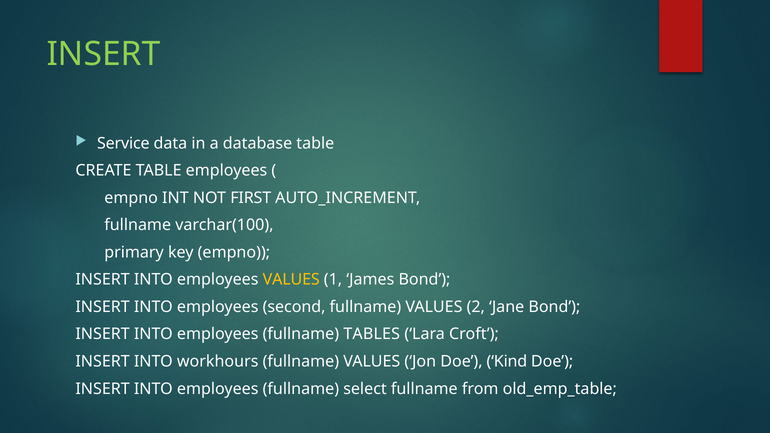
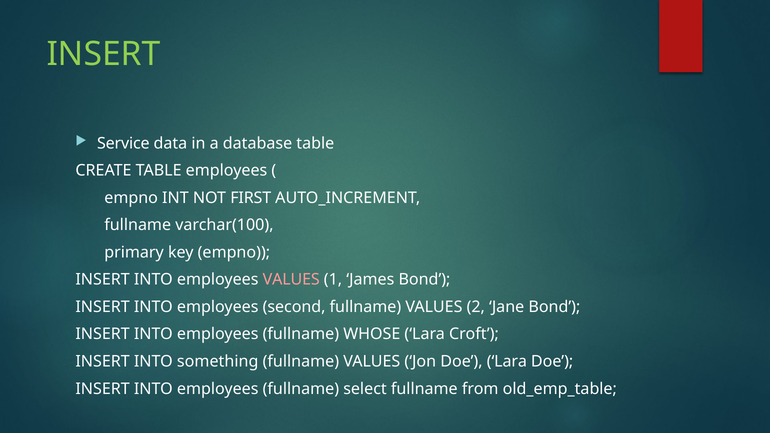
VALUES at (291, 280) colour: yellow -> pink
TABLES: TABLES -> WHOSE
workhours: workhours -> something
Doe Kind: Kind -> Lara
